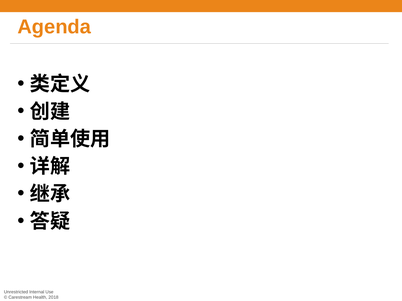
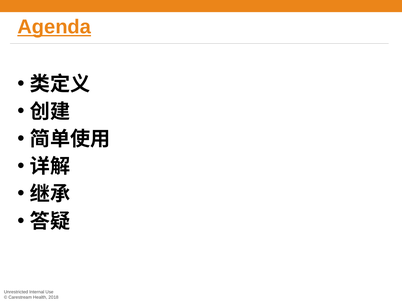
Agenda underline: none -> present
